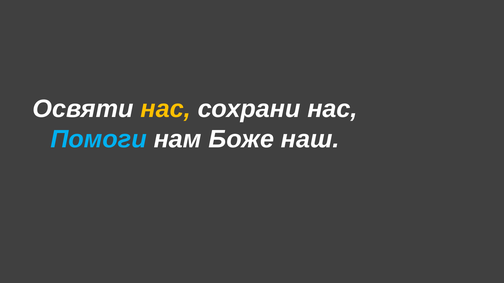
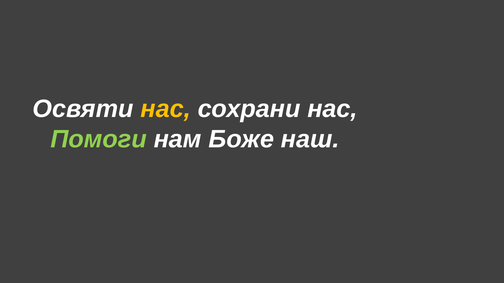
Помоги colour: light blue -> light green
